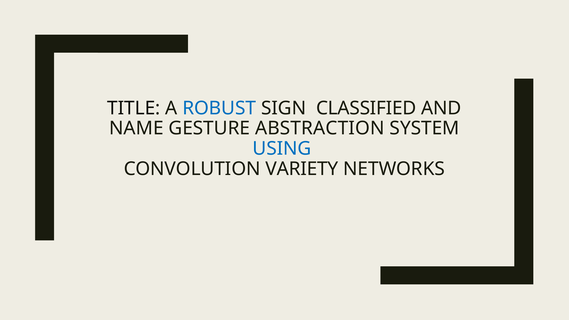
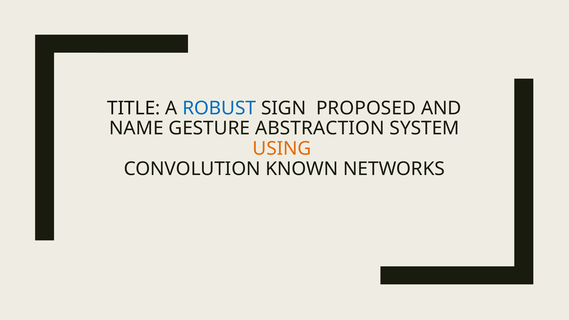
CLASSIFIED: CLASSIFIED -> PROPOSED
USING colour: blue -> orange
VARIETY: VARIETY -> KNOWN
